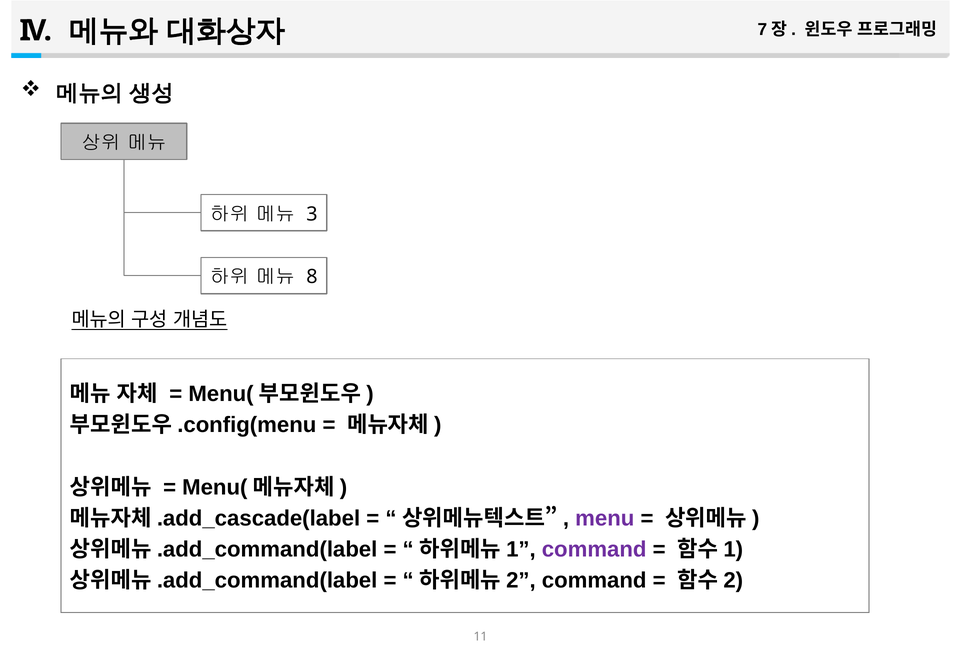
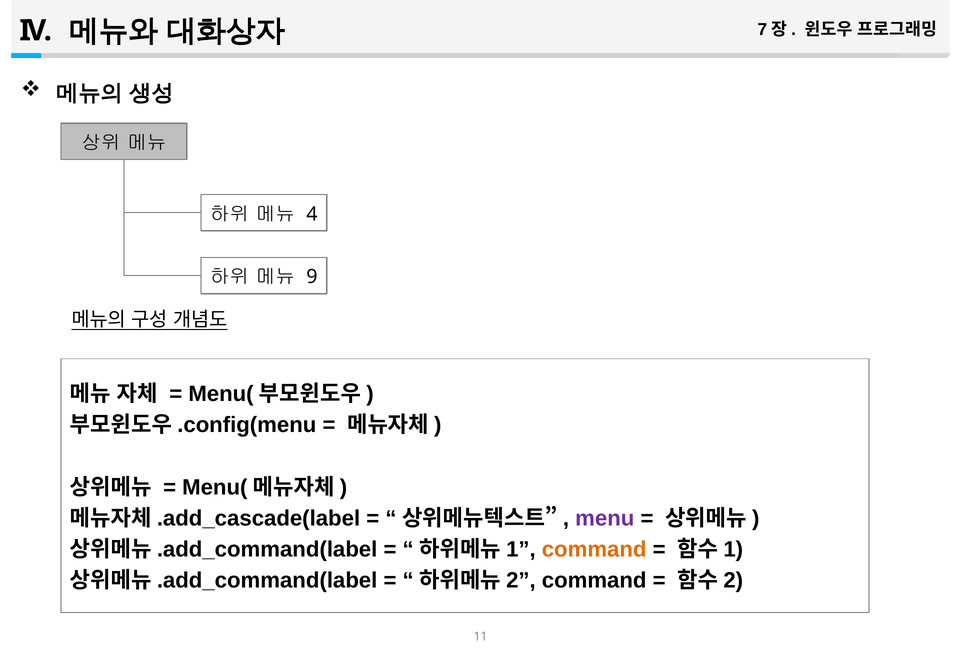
3: 3 -> 4
8: 8 -> 9
command at (594, 549) colour: purple -> orange
